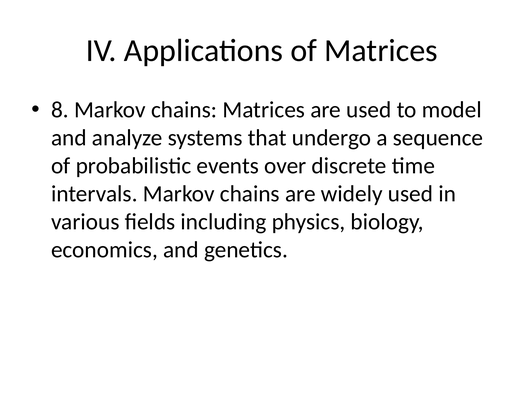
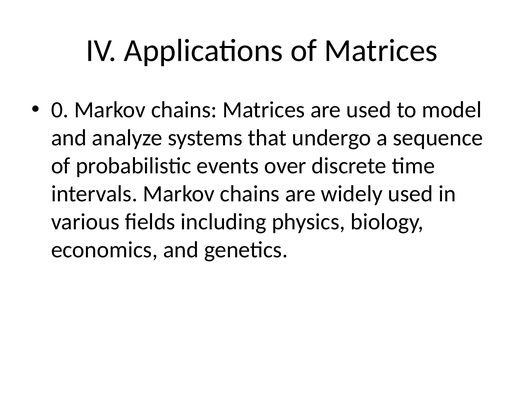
8: 8 -> 0
